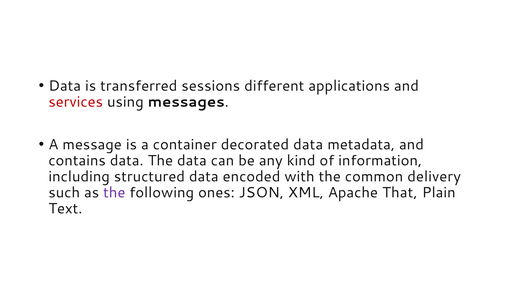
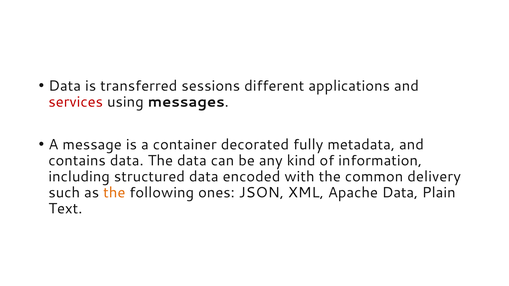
decorated data: data -> fully
the at (114, 193) colour: purple -> orange
Apache That: That -> Data
